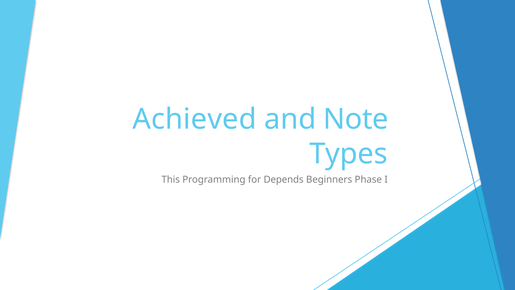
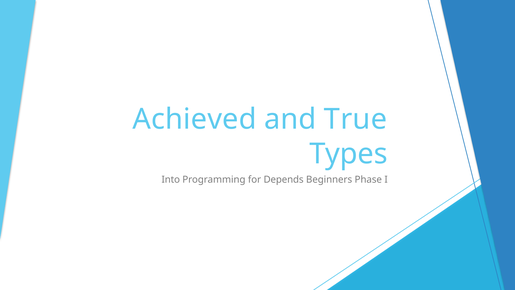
Note: Note -> True
This: This -> Into
